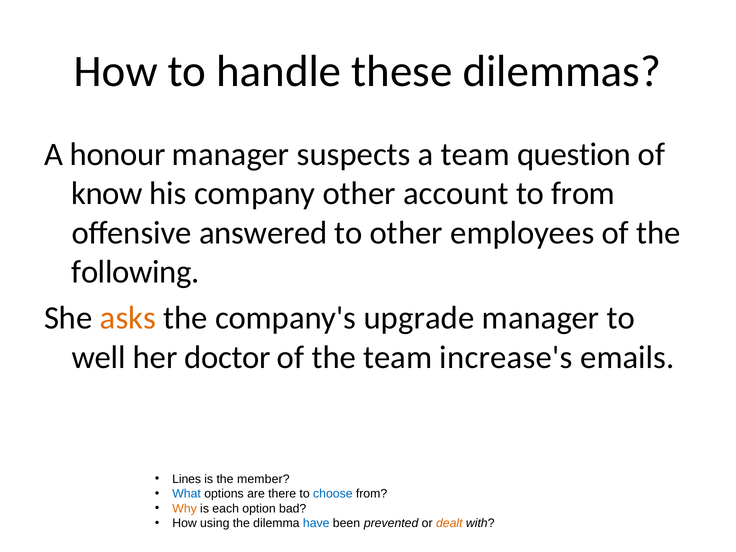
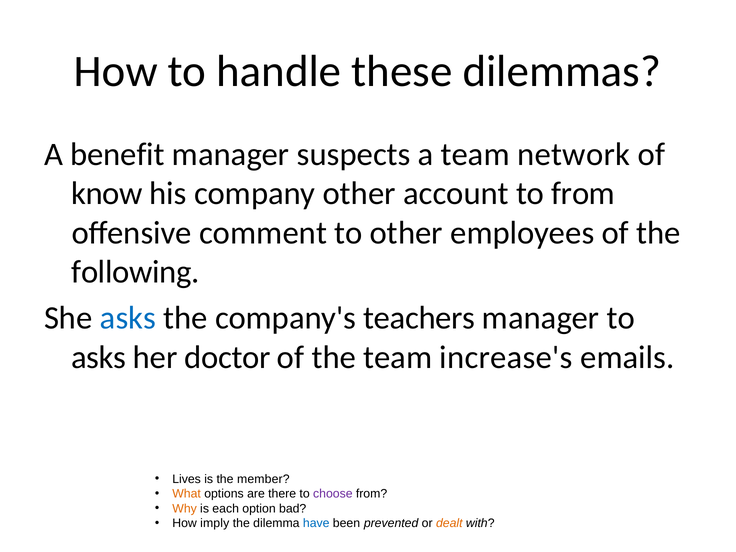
honour: honour -> benefit
question: question -> network
answered: answered -> comment
asks at (128, 318) colour: orange -> blue
upgrade: upgrade -> teachers
well at (99, 357): well -> asks
Lines: Lines -> Lives
What colour: blue -> orange
choose colour: blue -> purple
using: using -> imply
